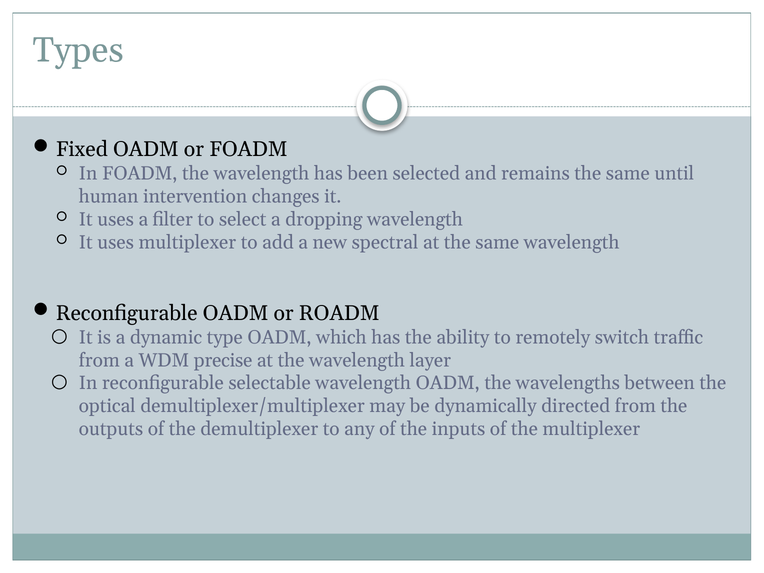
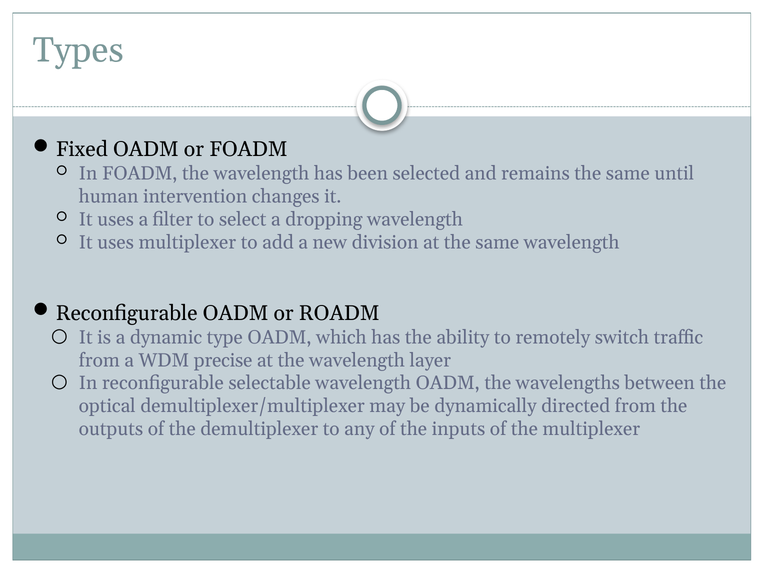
spectral: spectral -> division
